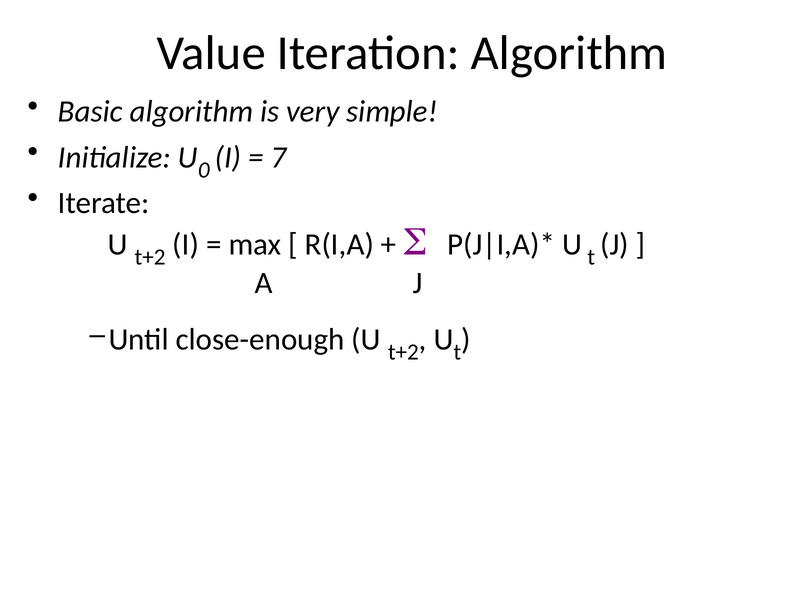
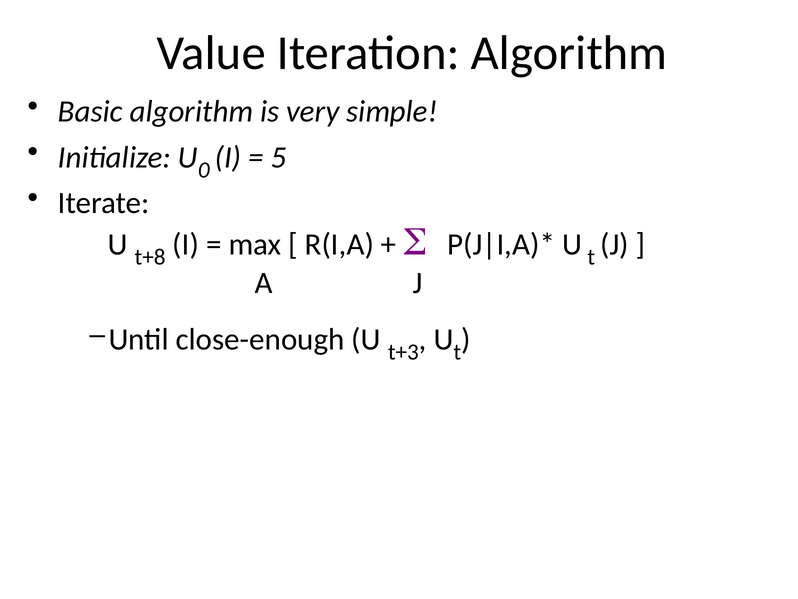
7: 7 -> 5
t+2 at (150, 257): t+2 -> t+8
close-enough U t+2: t+2 -> t+3
